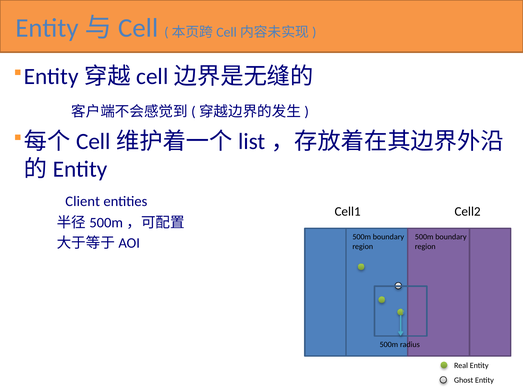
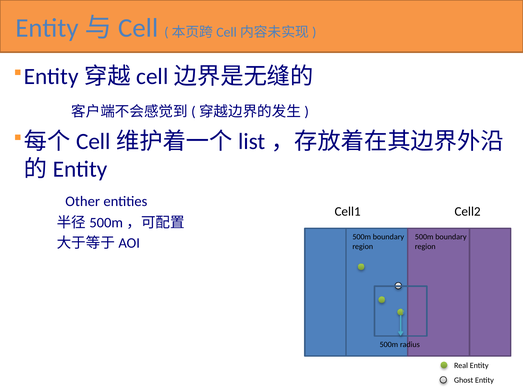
Client: Client -> Other
